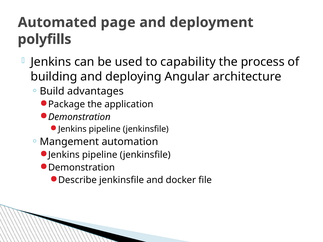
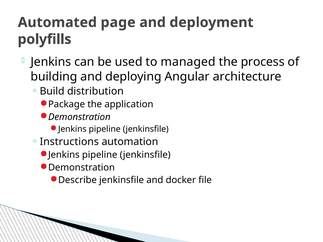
capability: capability -> managed
advantages: advantages -> distribution
Mangement: Mangement -> Instructions
